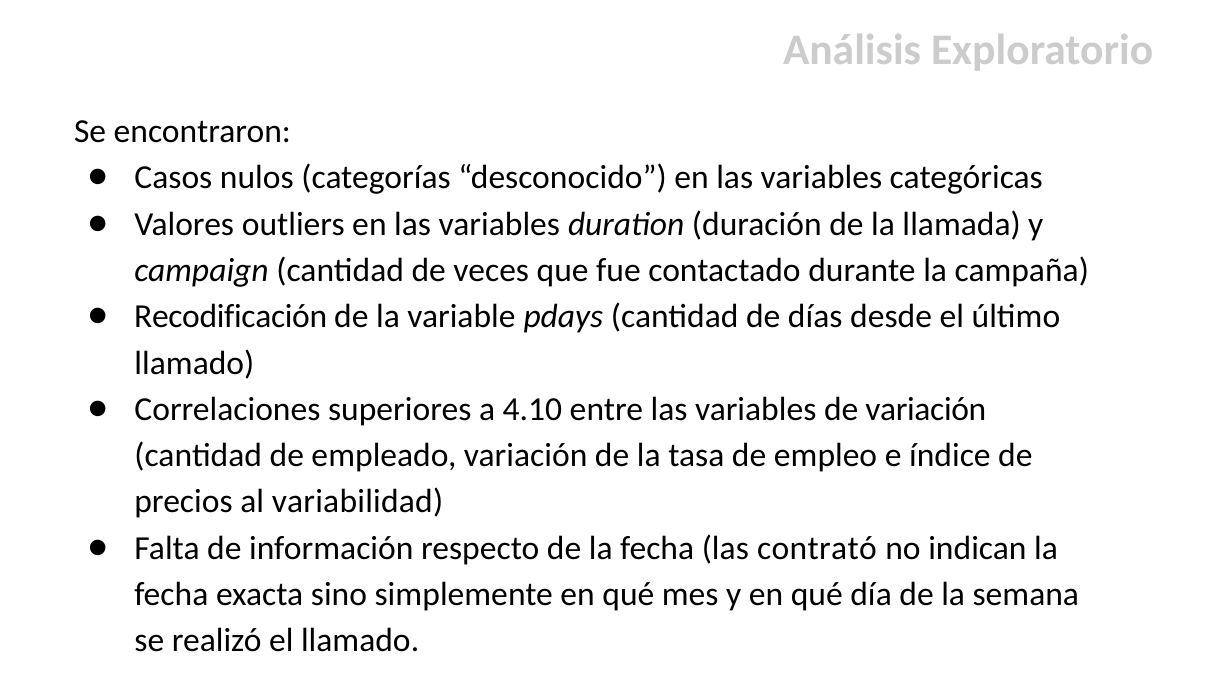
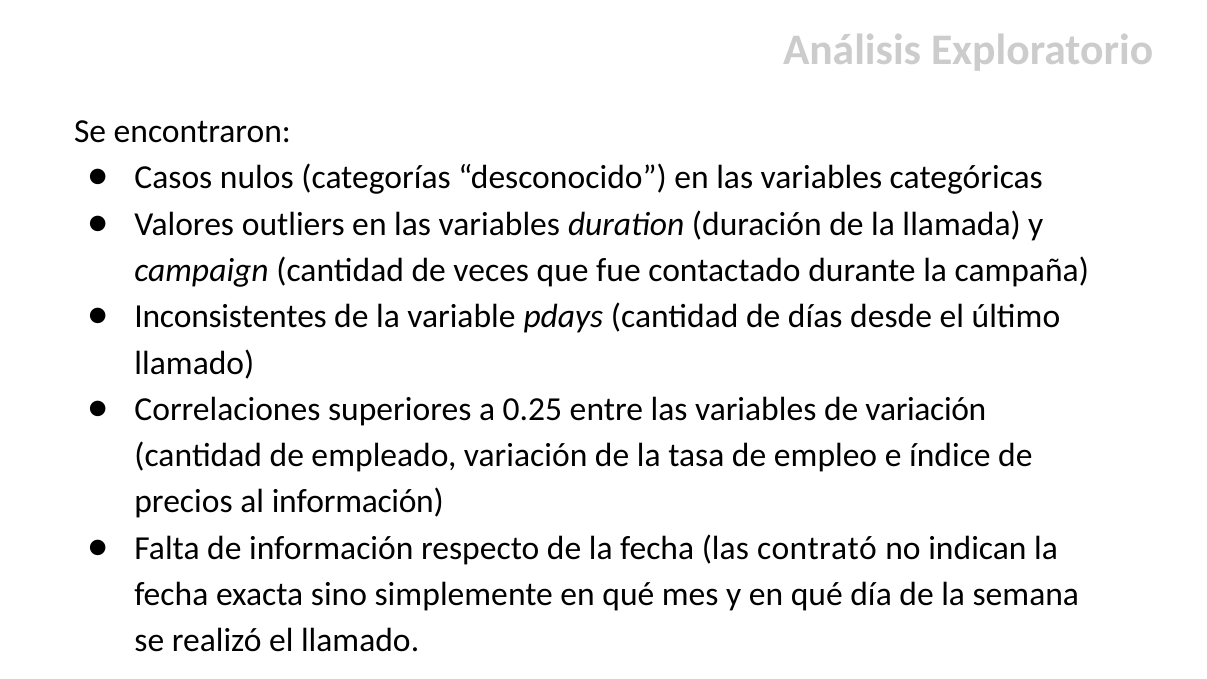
Recodificación: Recodificación -> Inconsistentes
4.10: 4.10 -> 0.25
al variabilidad: variabilidad -> información
